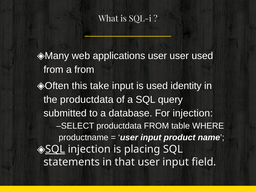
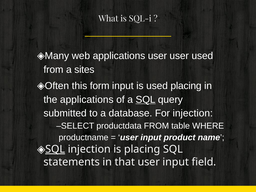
a from: from -> sites
take: take -> form
used identity: identity -> placing
the productdata: productdata -> applications
SQL at (146, 100) underline: none -> present
